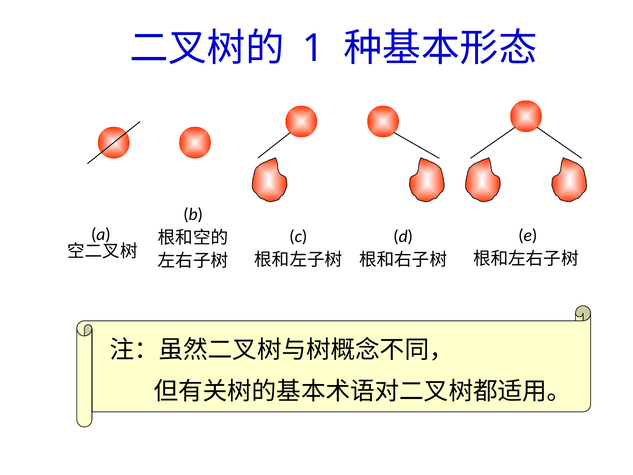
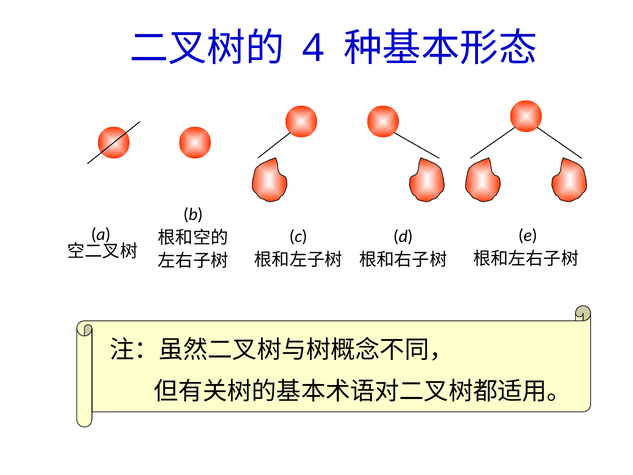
1: 1 -> 4
